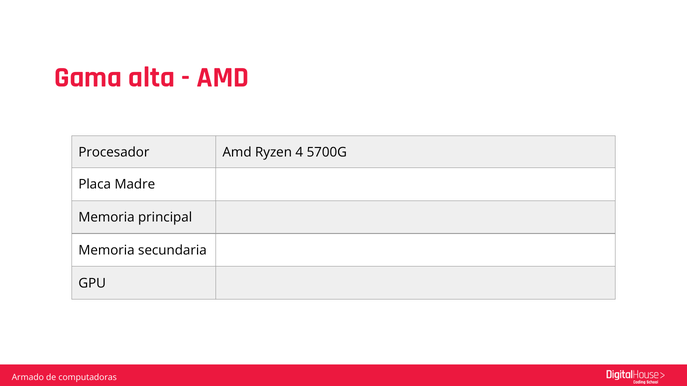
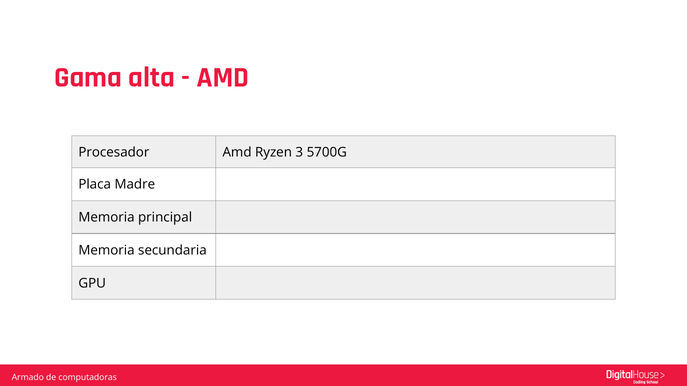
4: 4 -> 3
